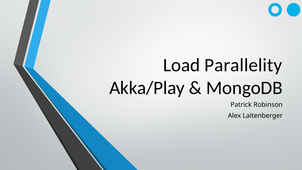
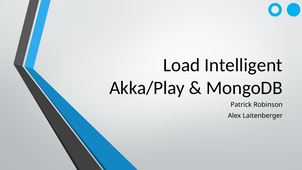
Parallelity: Parallelity -> Intelligent
